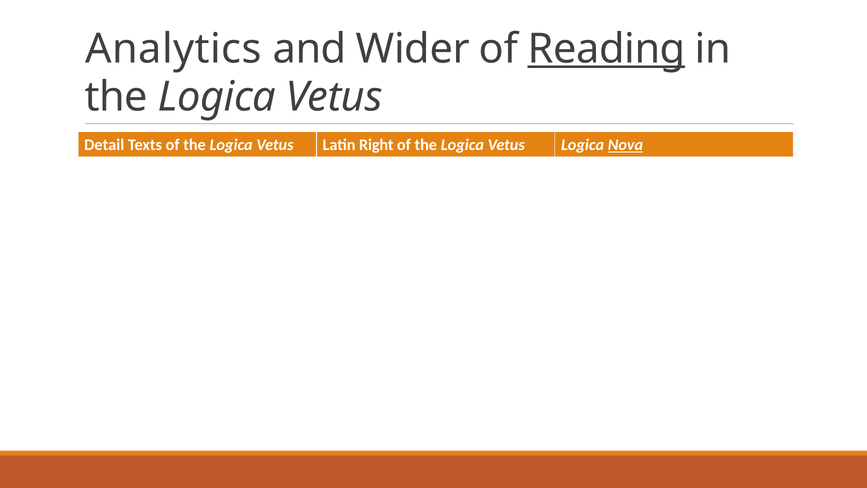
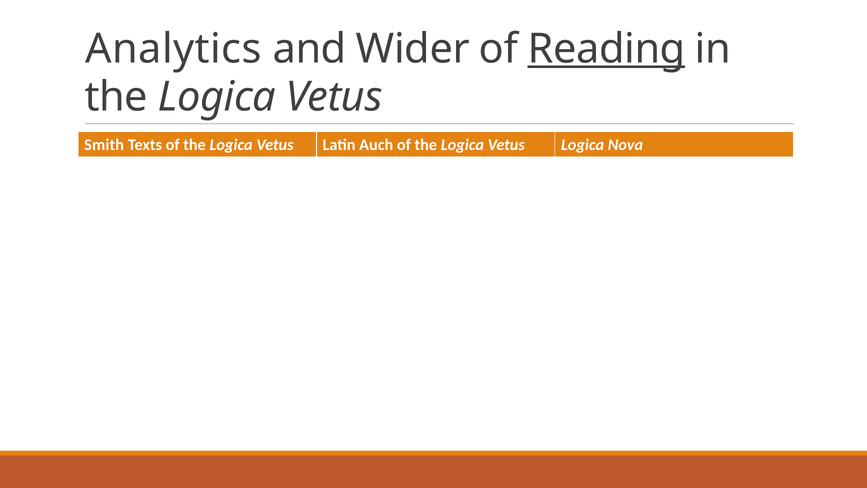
Detail: Detail -> Smith
Right: Right -> Auch
Nova underline: present -> none
